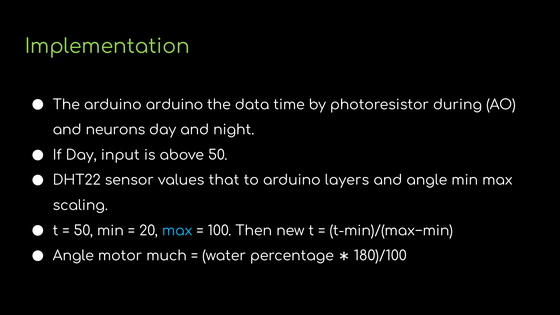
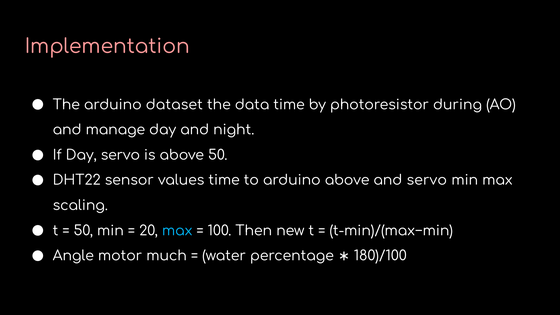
Implementation colour: light green -> pink
arduino arduino: arduino -> dataset
neurons: neurons -> manage
Day input: input -> servo
values that: that -> time
arduino layers: layers -> above
and angle: angle -> servo
